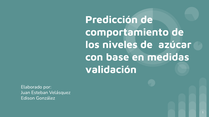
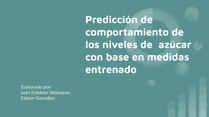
validación: validación -> entrenado
